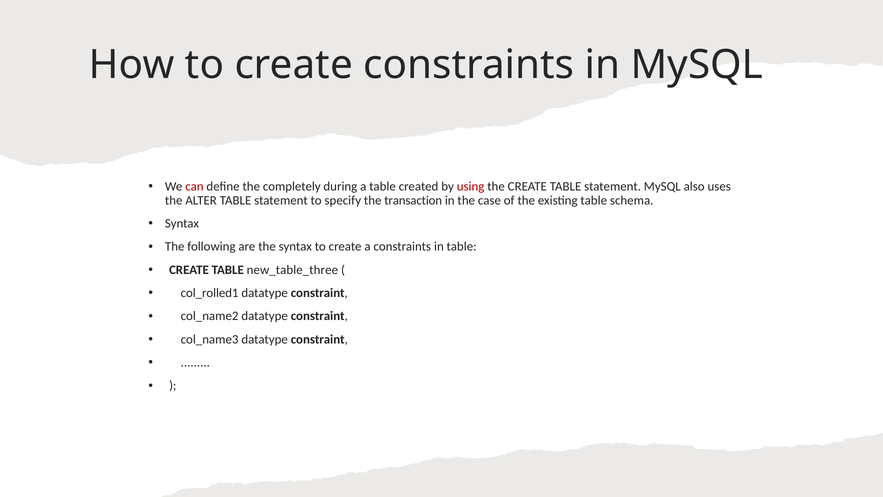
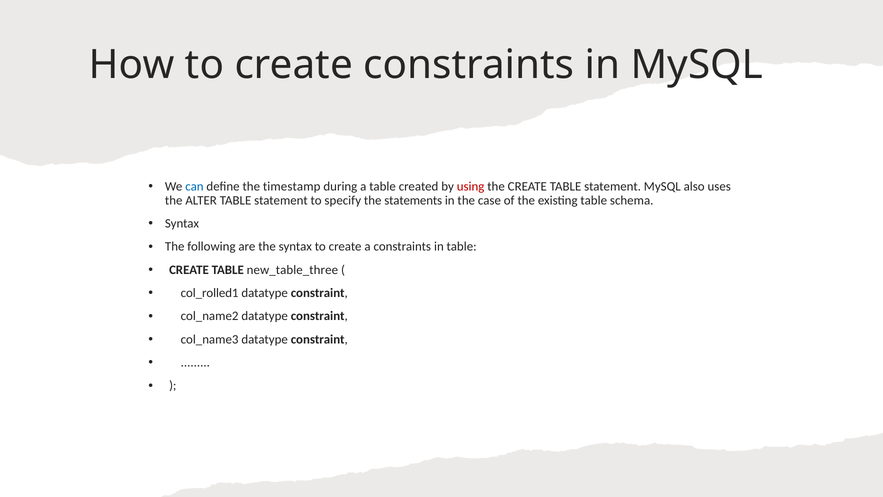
can colour: red -> blue
completely: completely -> timestamp
transaction: transaction -> statements
